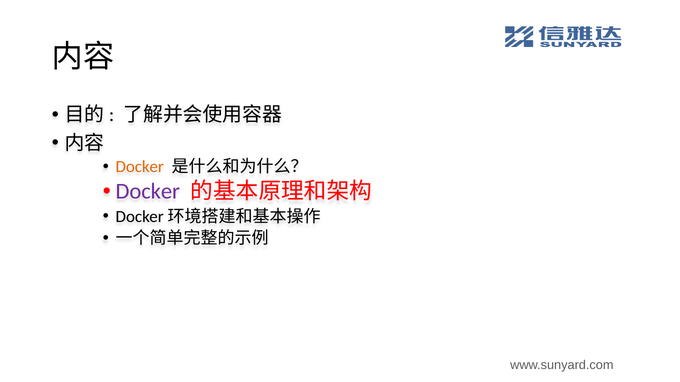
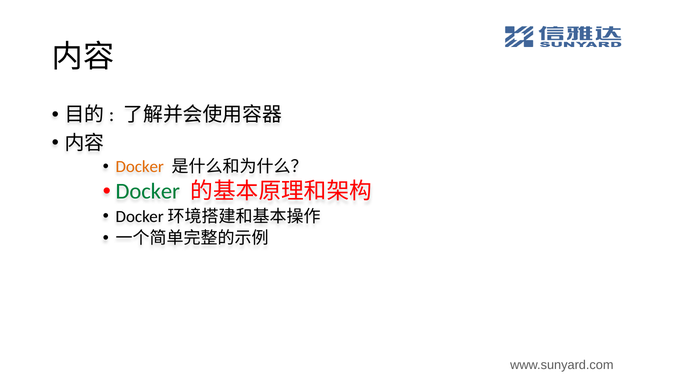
Docker at (148, 192) colour: purple -> green
